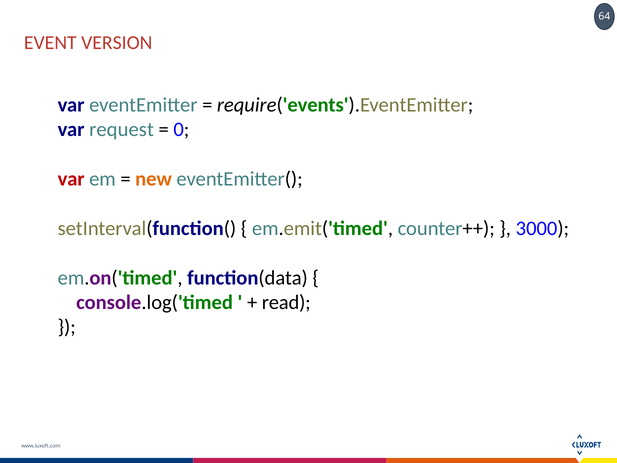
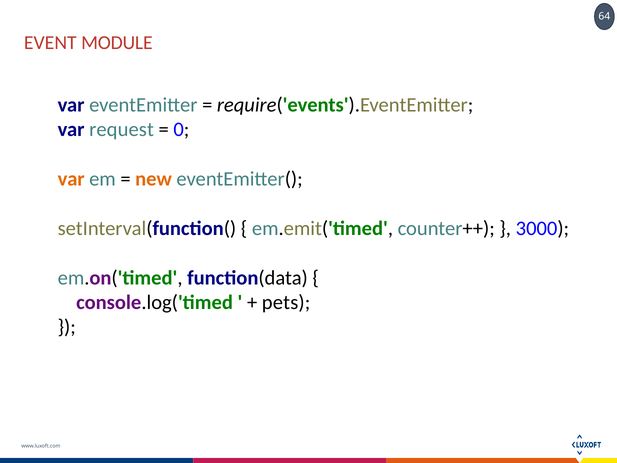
VERSION: VERSION -> MODULE
var at (71, 179) colour: red -> orange
read: read -> pets
